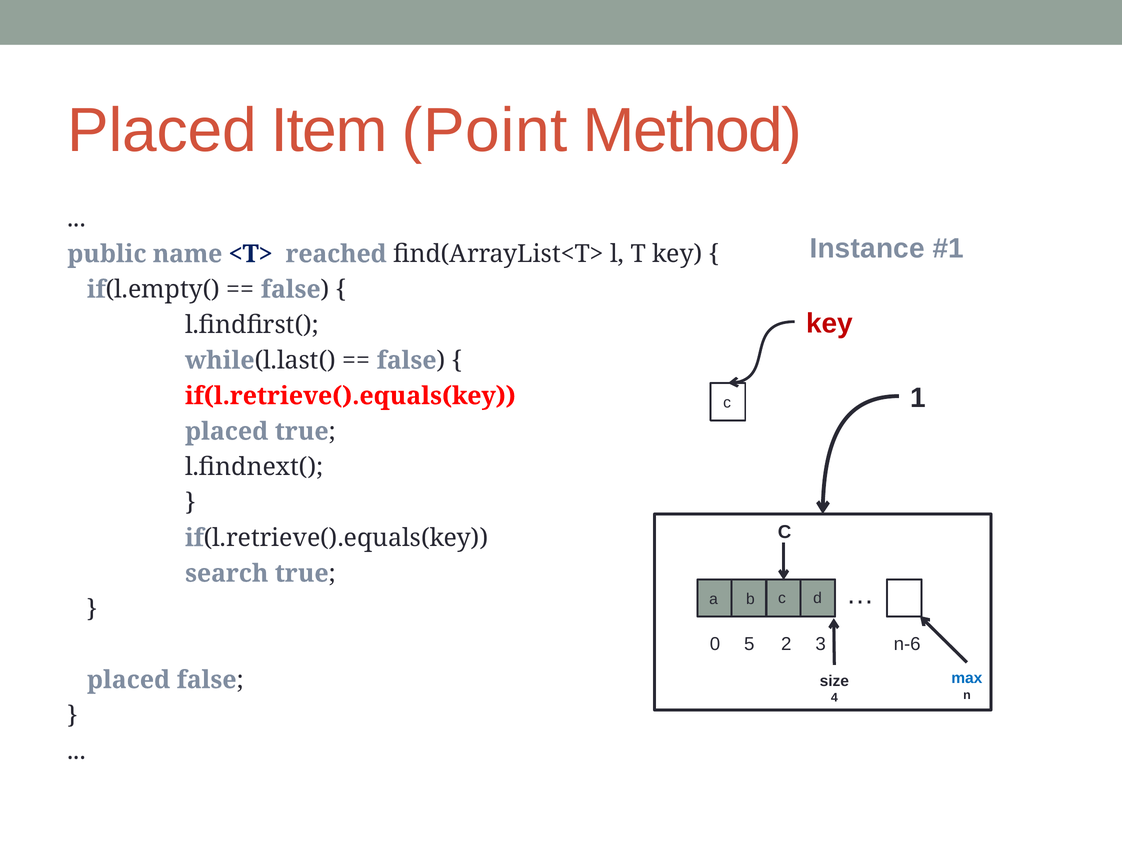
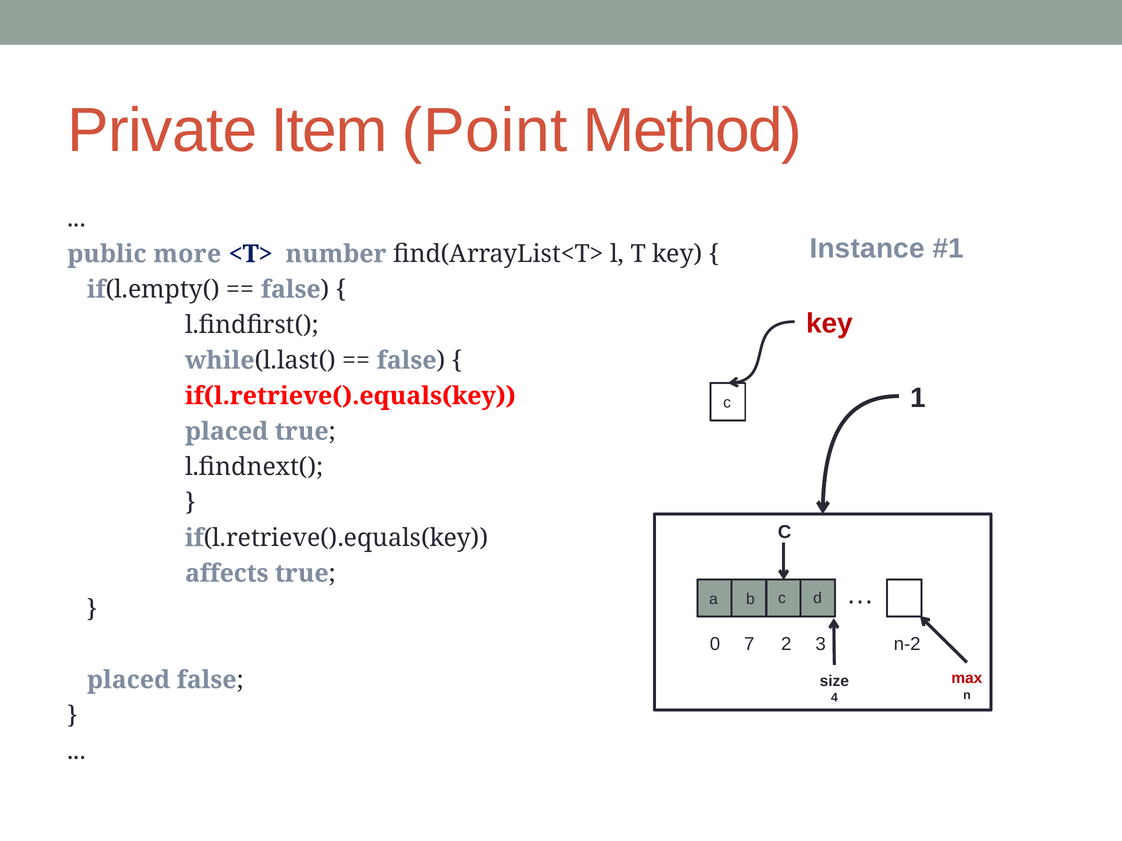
Placed at (162, 131): Placed -> Private
name: name -> more
reached: reached -> number
search: search -> affects
5: 5 -> 7
n-6: n-6 -> n-2
max colour: blue -> red
